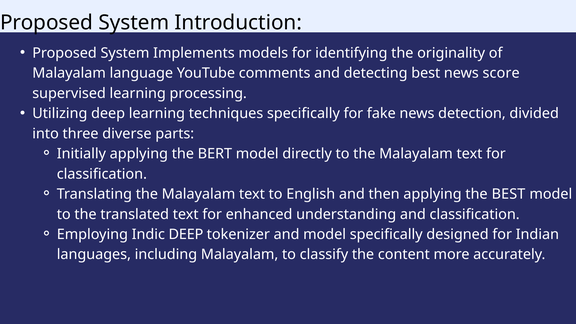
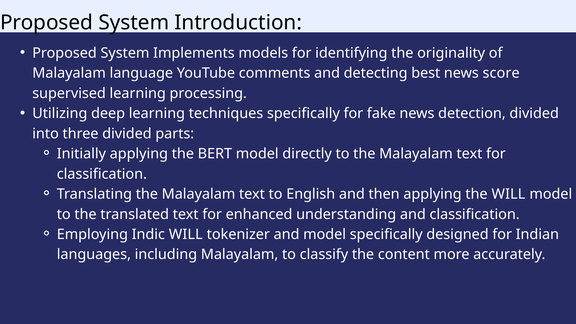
three diverse: diverse -> divided
the BEST: BEST -> WILL
Indic DEEP: DEEP -> WILL
